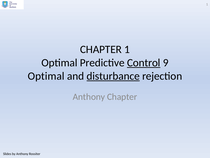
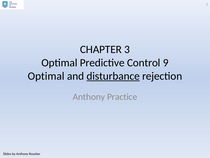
CHAPTER 1: 1 -> 3
Control underline: present -> none
Anthony Chapter: Chapter -> Practice
